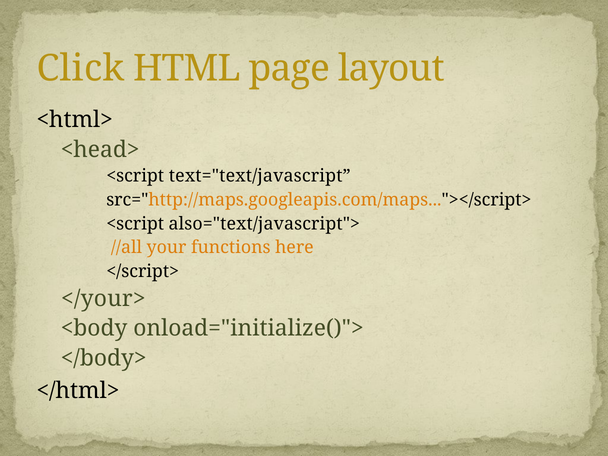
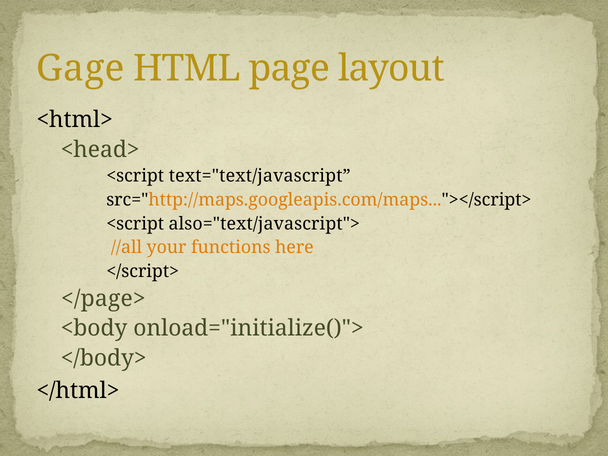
Click: Click -> Gage
</your>: </your> -> </page>
